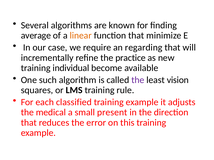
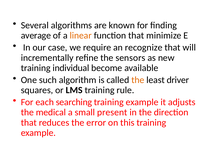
regarding: regarding -> recognize
practice: practice -> sensors
the at (138, 80) colour: purple -> orange
vision: vision -> driver
classified: classified -> searching
